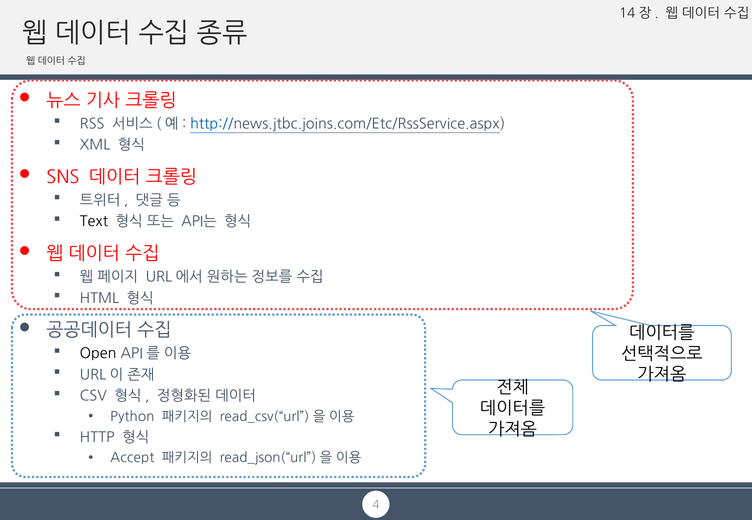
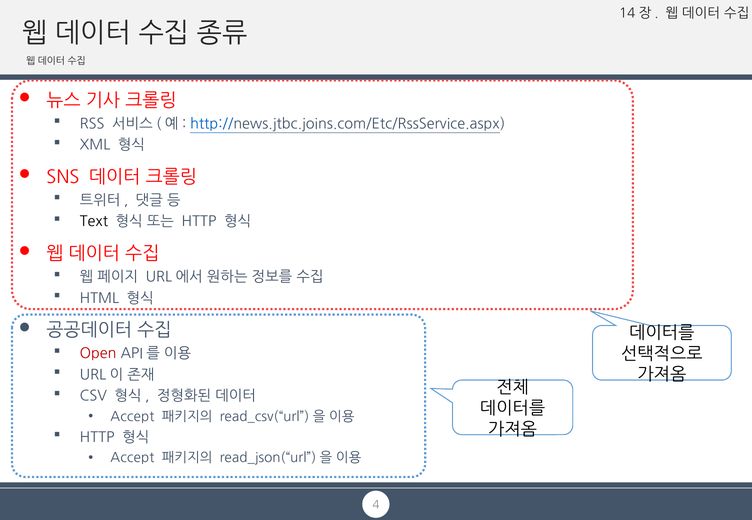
API는 at (199, 222): API는 -> HTTP
Open colour: black -> red
Python at (132, 417): Python -> Accept
